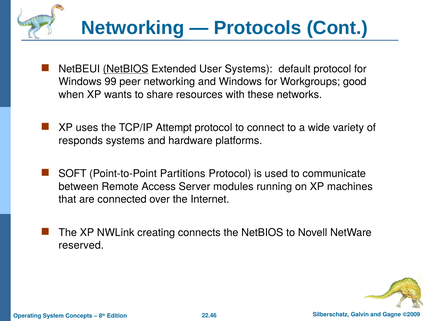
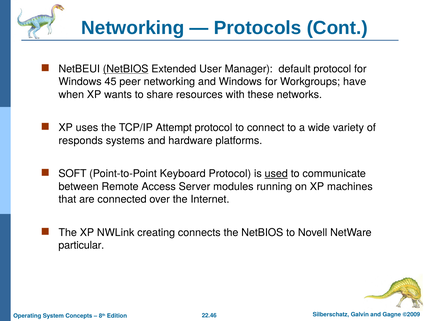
User Systems: Systems -> Manager
99: 99 -> 45
good: good -> have
Partitions: Partitions -> Keyboard
used underline: none -> present
reserved: reserved -> particular
